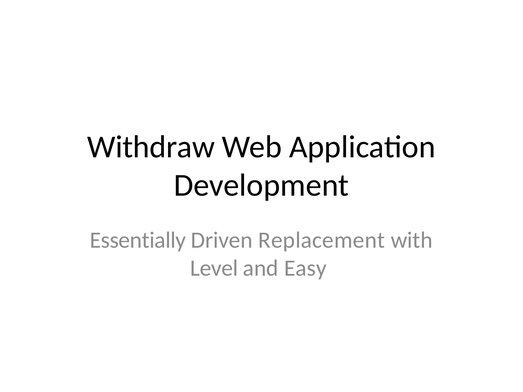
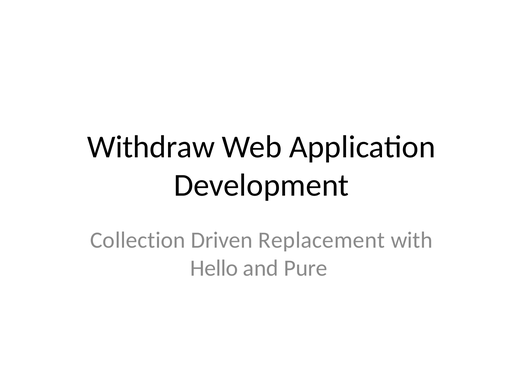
Essentially: Essentially -> Collection
Level: Level -> Hello
Easy: Easy -> Pure
